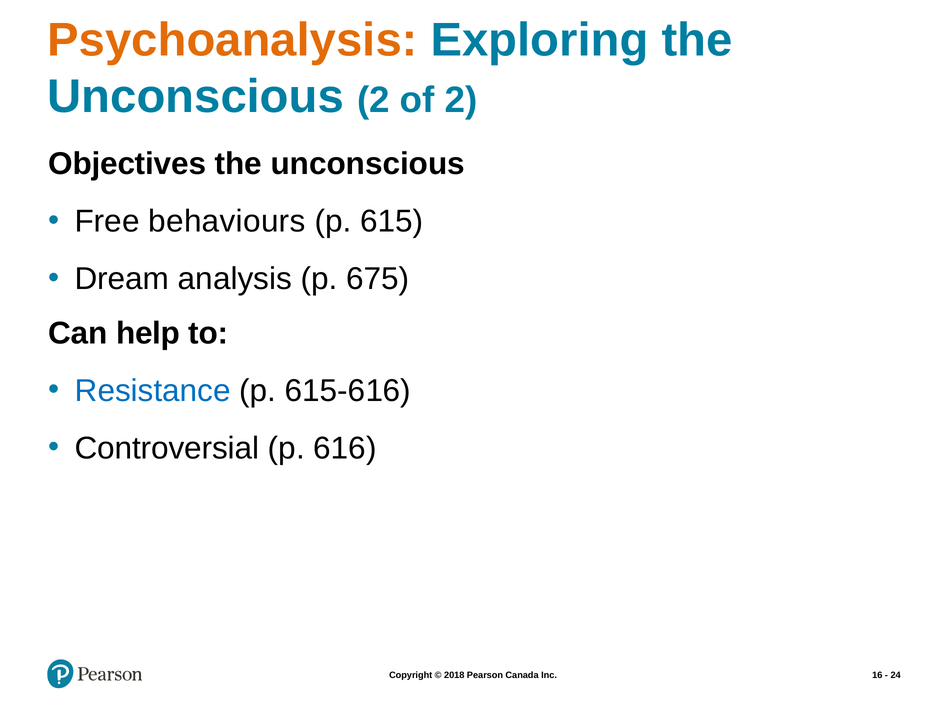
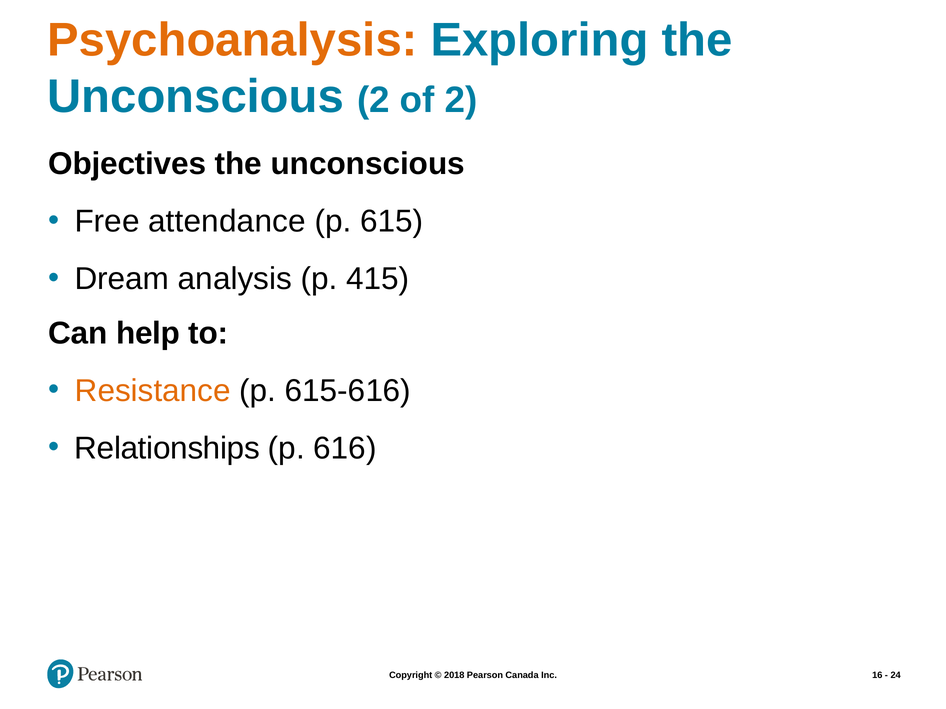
behaviours: behaviours -> attendance
675: 675 -> 415
Resistance colour: blue -> orange
Controversial: Controversial -> Relationships
